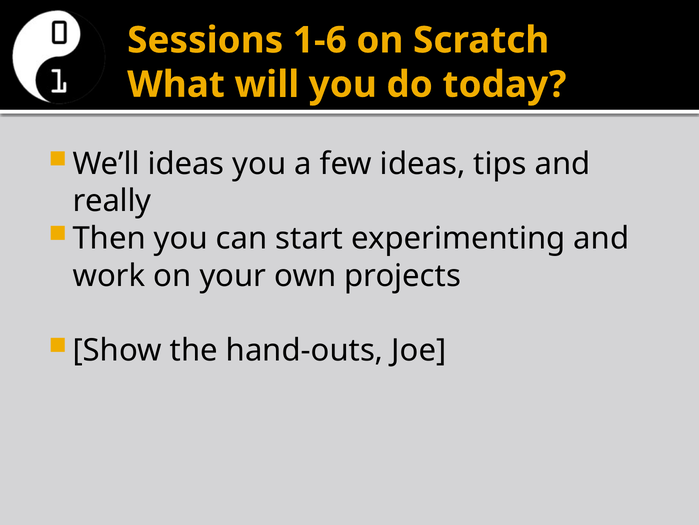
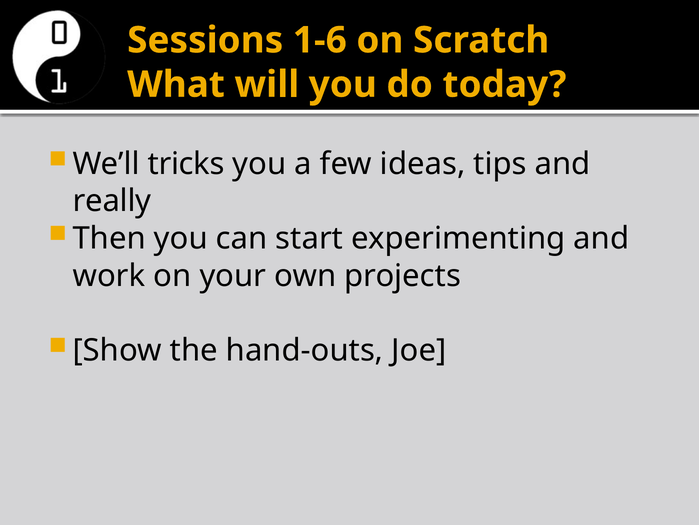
We’ll ideas: ideas -> tricks
